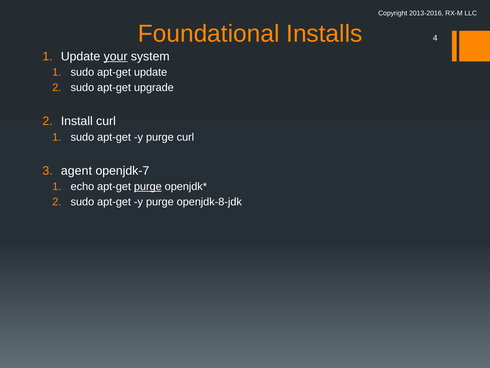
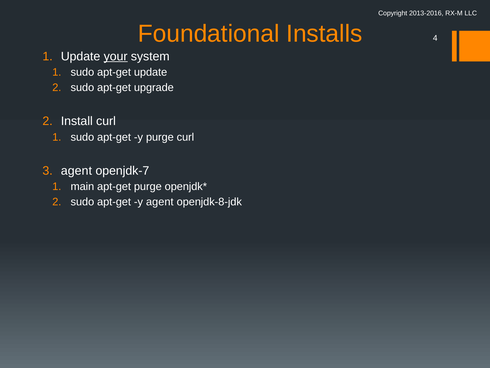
echo: echo -> main
purge at (148, 186) underline: present -> none
purge at (160, 202): purge -> agent
